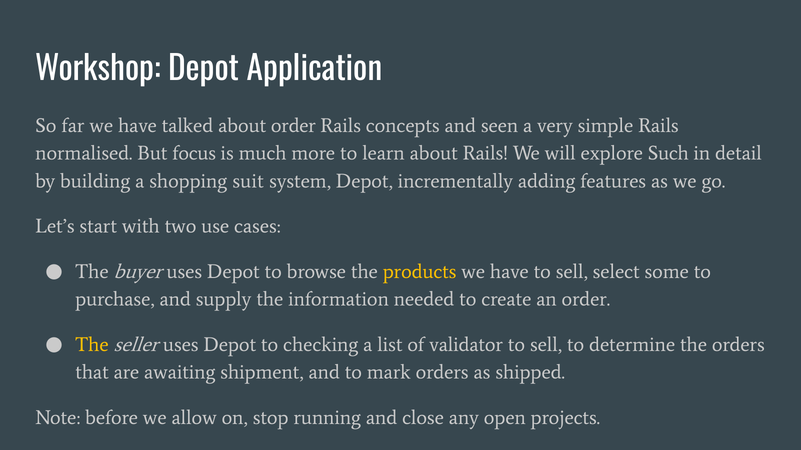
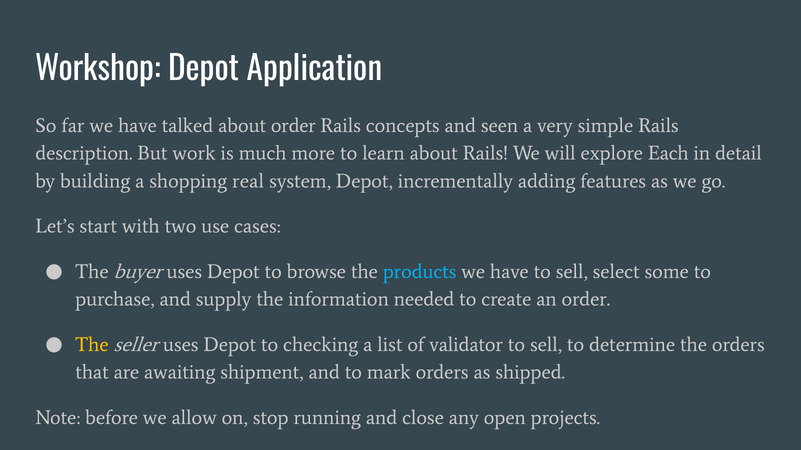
normalised: normalised -> description
focus: focus -> work
Such: Such -> Each
suit: suit -> real
products colour: yellow -> light blue
